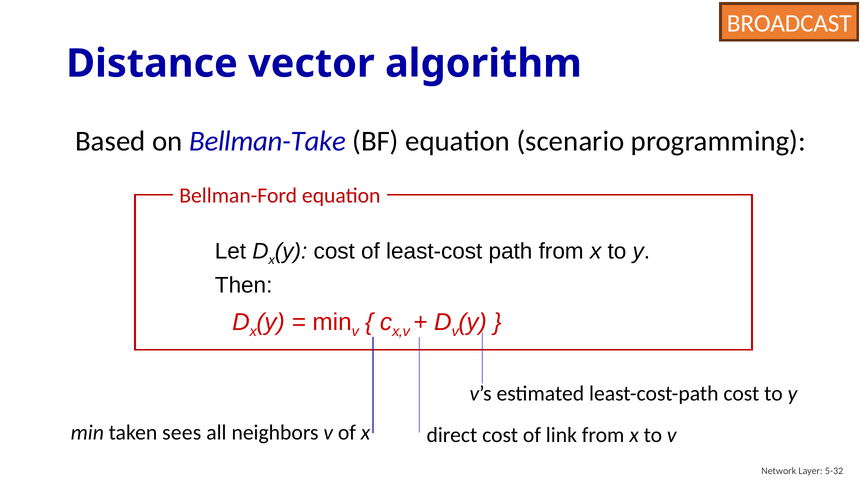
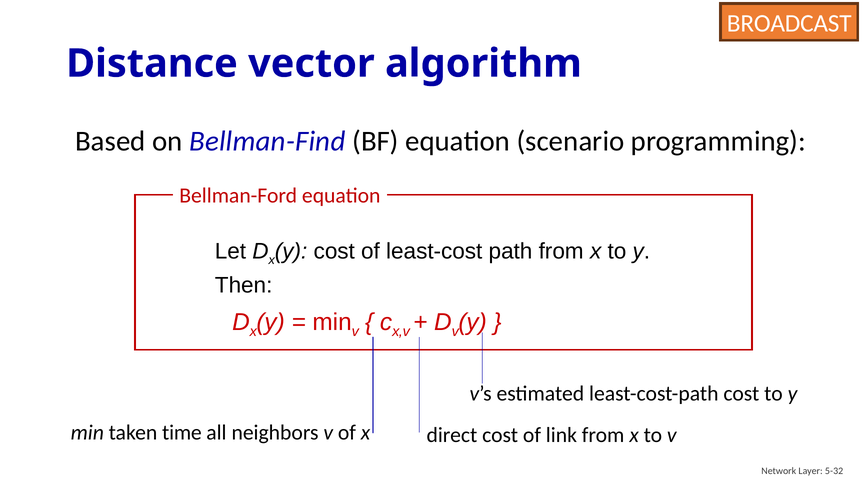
Bellman-Take: Bellman-Take -> Bellman-Find
sees: sees -> time
